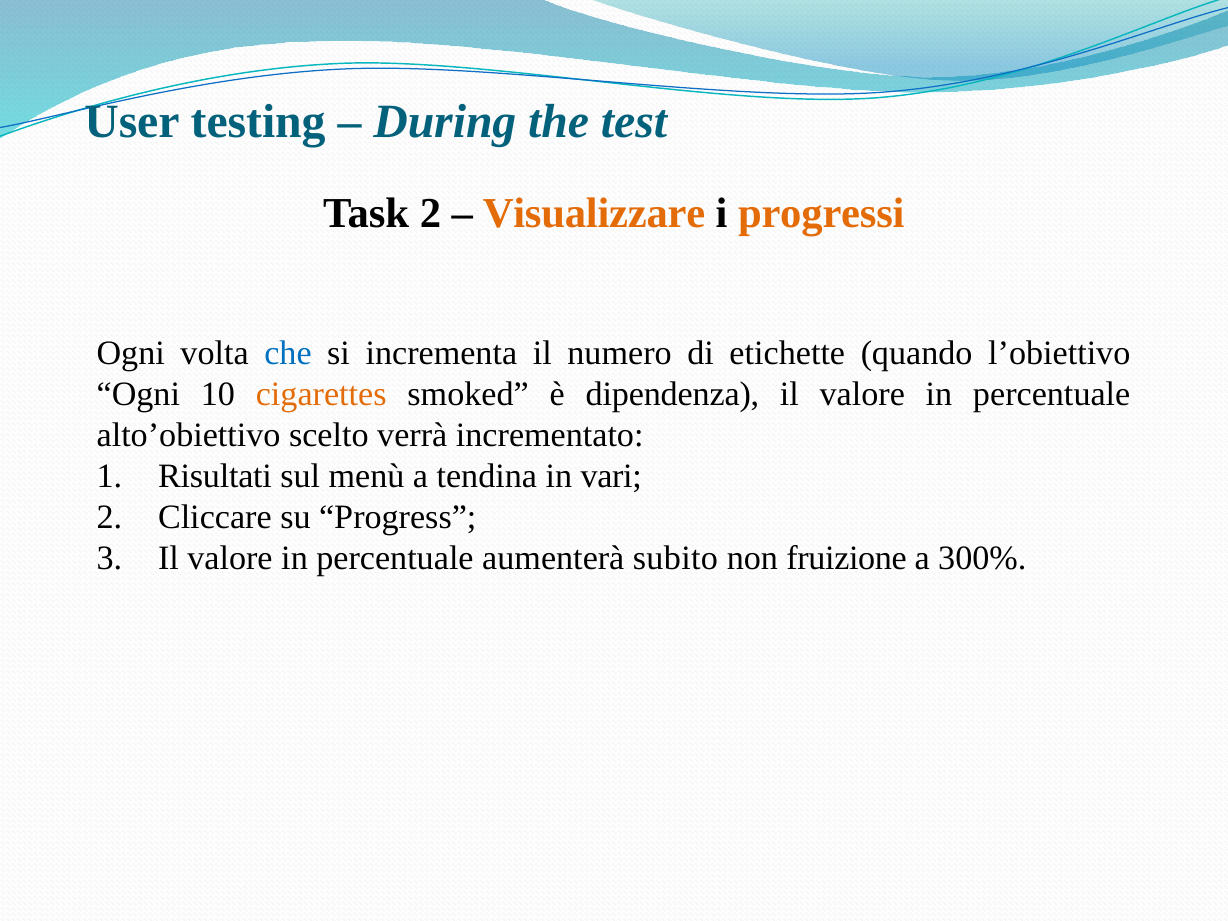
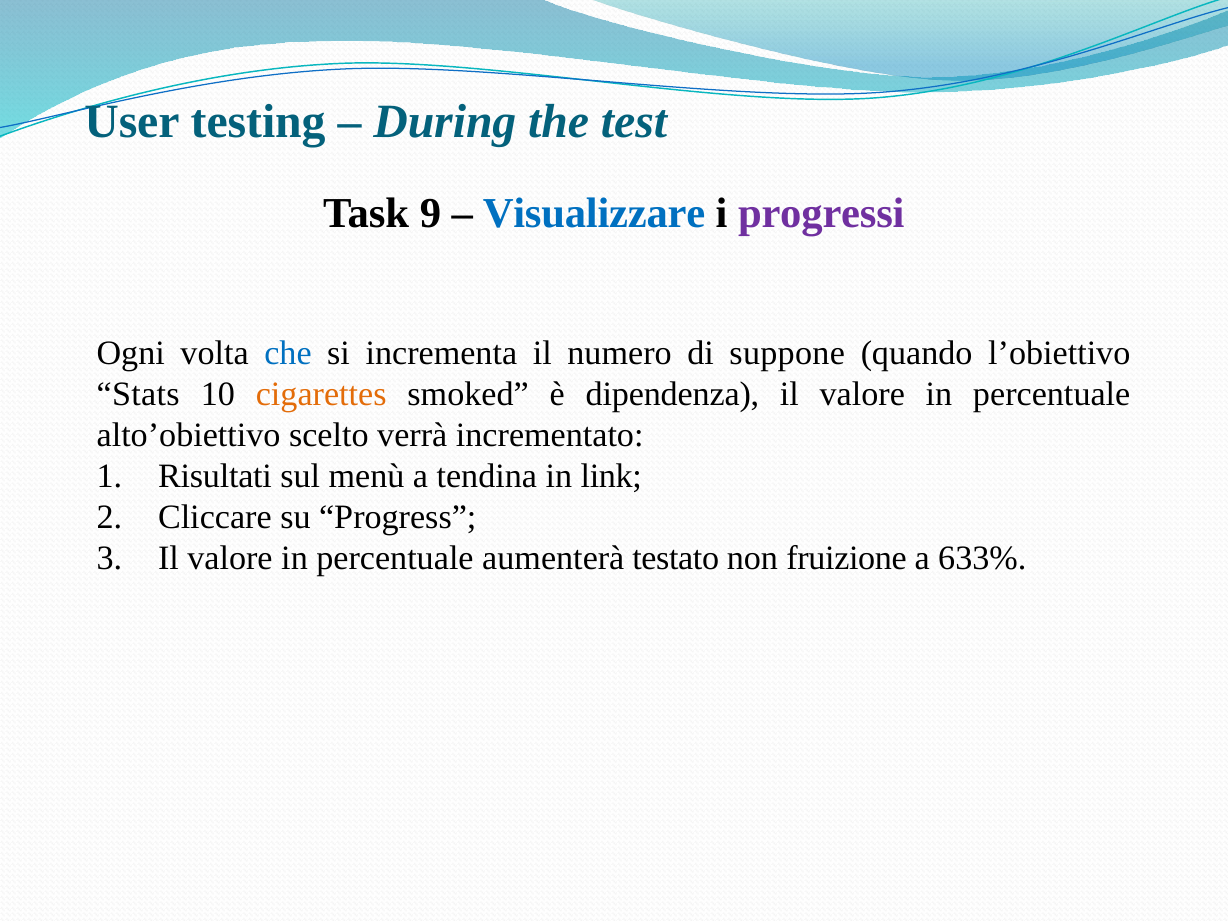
Task 2: 2 -> 9
Visualizzare colour: orange -> blue
progressi colour: orange -> purple
etichette: etichette -> suppone
Ogni at (138, 394): Ogni -> Stats
vari: vari -> link
subito: subito -> testato
300%: 300% -> 633%
